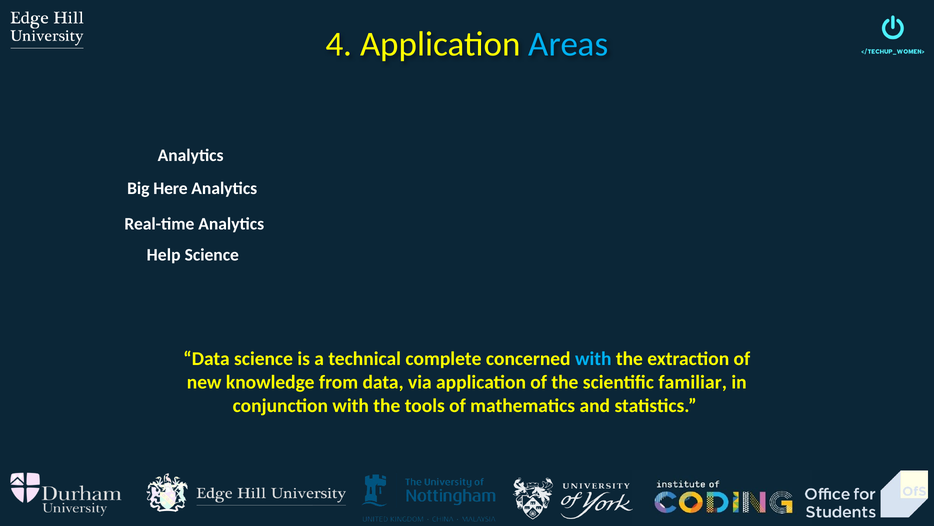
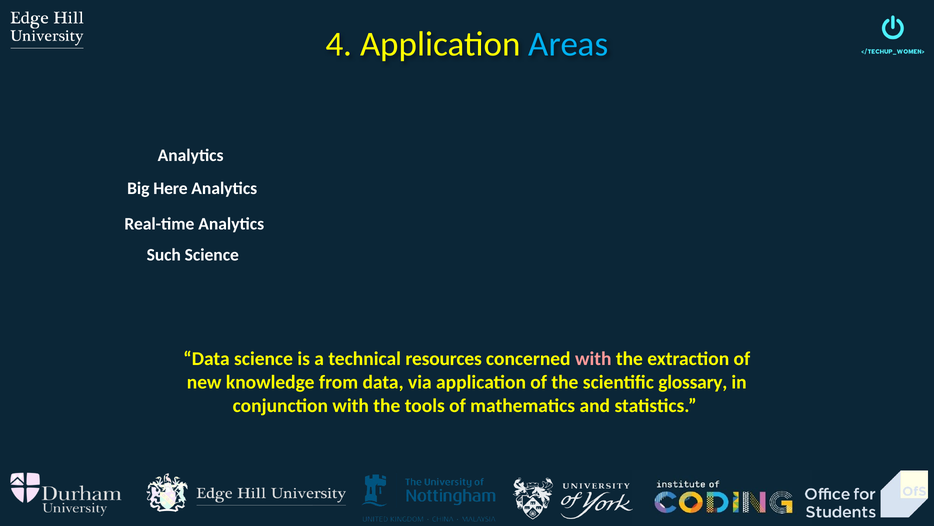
Help: Help -> Such
complete: complete -> resources
with at (593, 359) colour: light blue -> pink
familiar: familiar -> glossary
